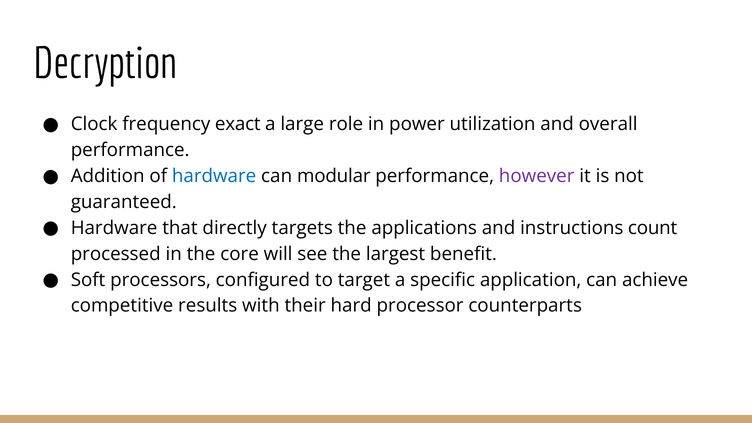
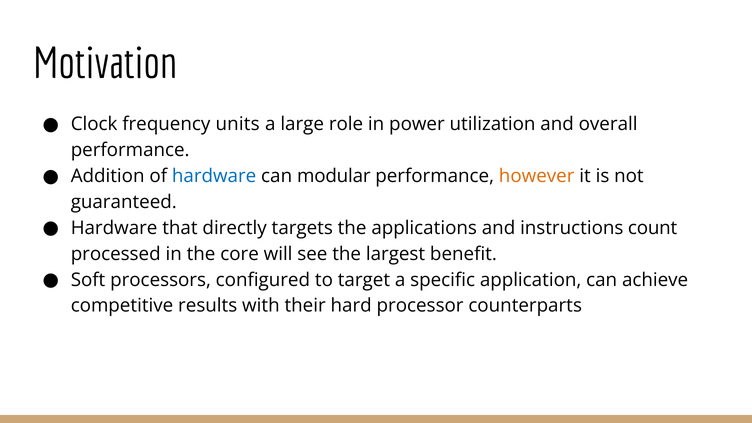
Decryption: Decryption -> Motivation
exact: exact -> units
however colour: purple -> orange
